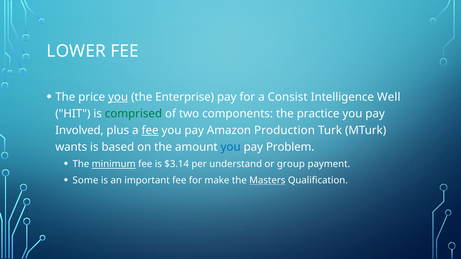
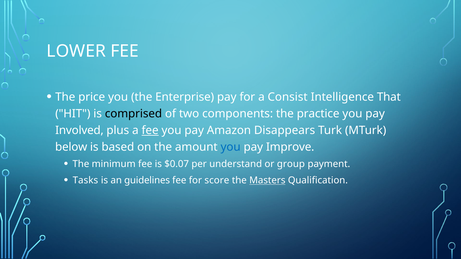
you at (118, 97) underline: present -> none
Well: Well -> That
comprised colour: green -> black
Production: Production -> Disappears
wants: wants -> below
Problem: Problem -> Improve
minimum underline: present -> none
$3.14: $3.14 -> $0.07
Some: Some -> Tasks
important: important -> guidelines
make: make -> score
